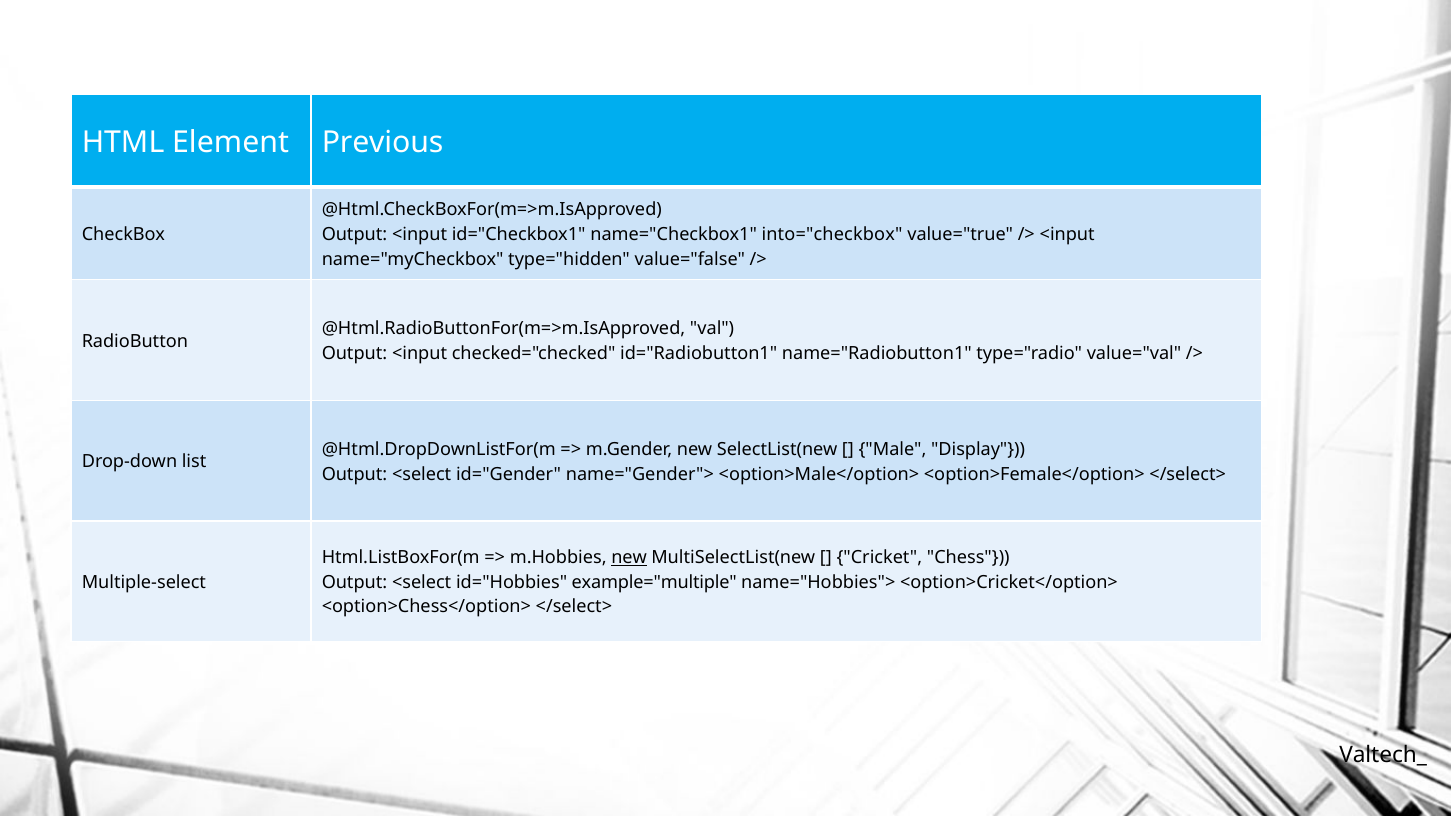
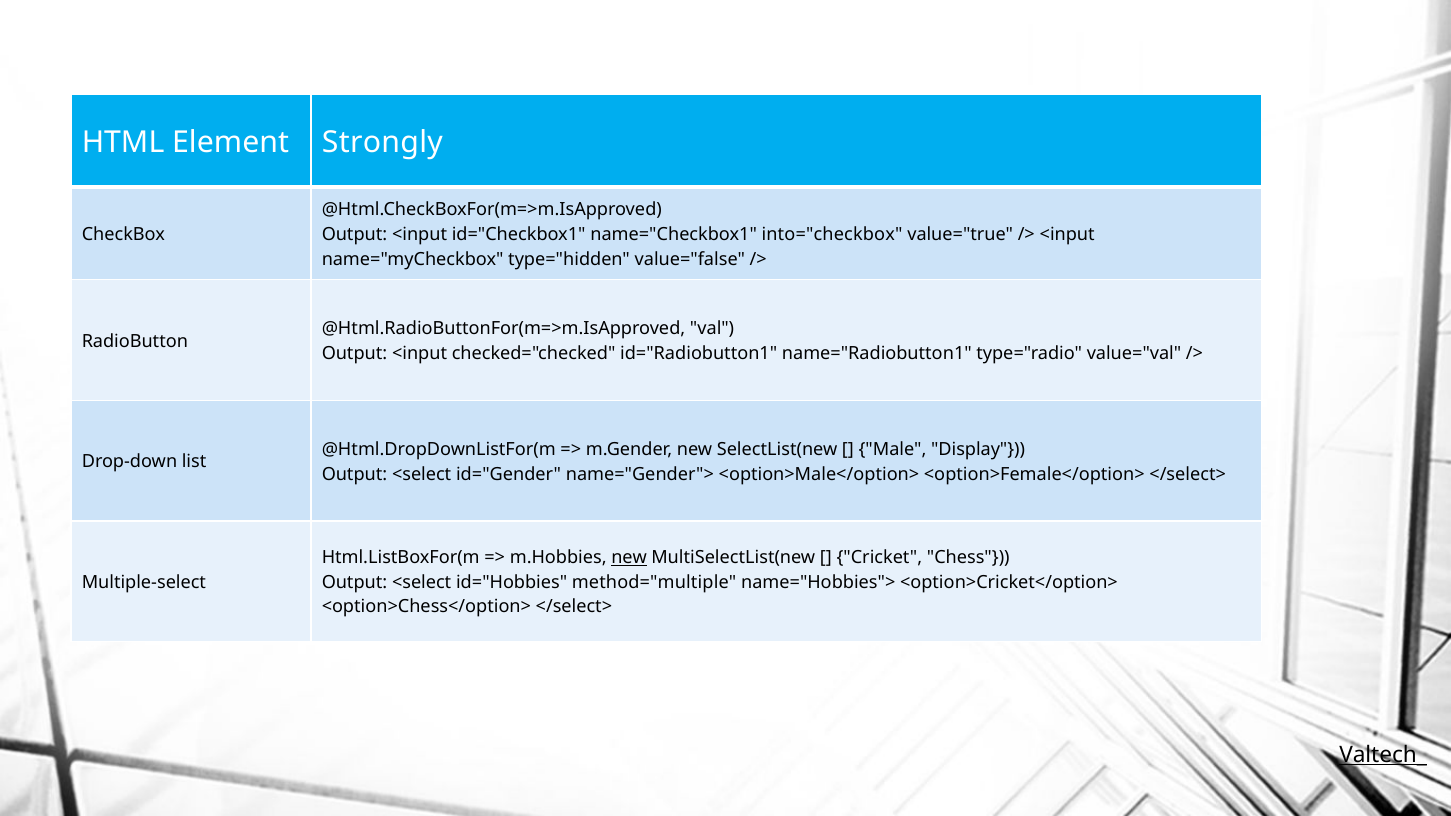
Previous: Previous -> Strongly
example="multiple: example="multiple -> method="multiple
Valtech_ underline: none -> present
